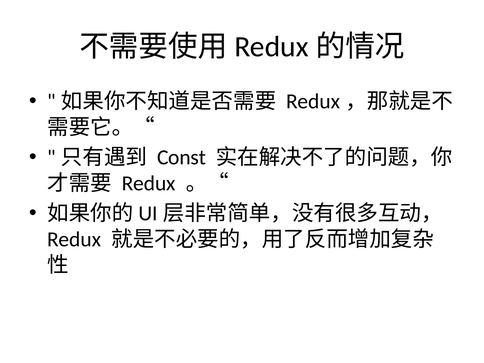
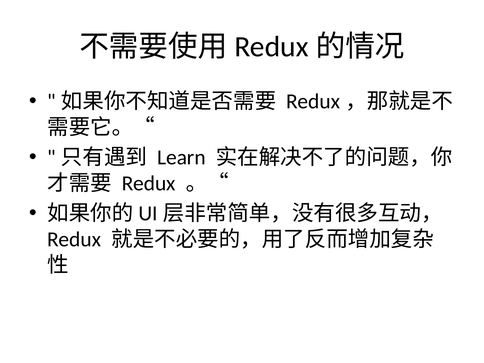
Const: Const -> Learn
